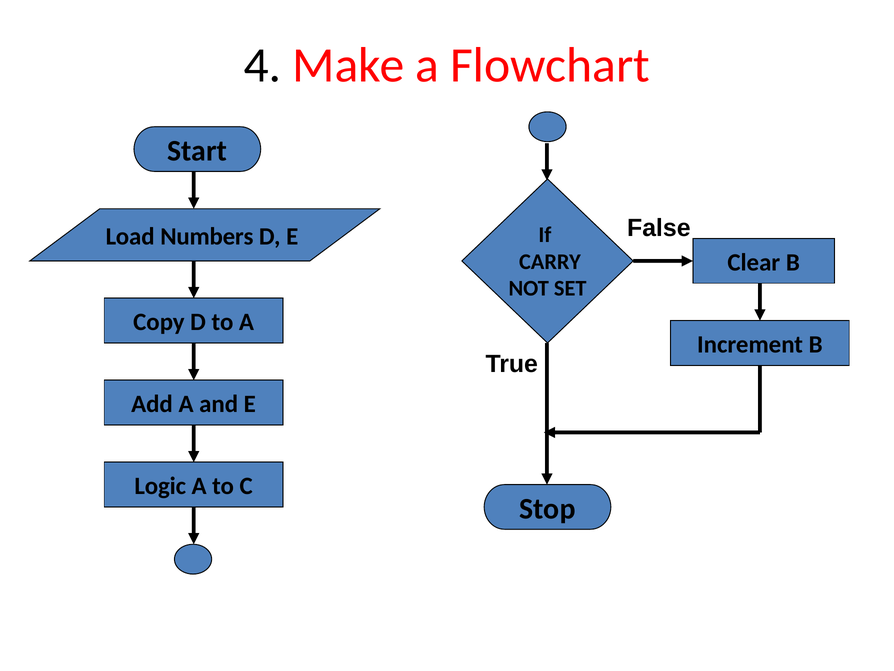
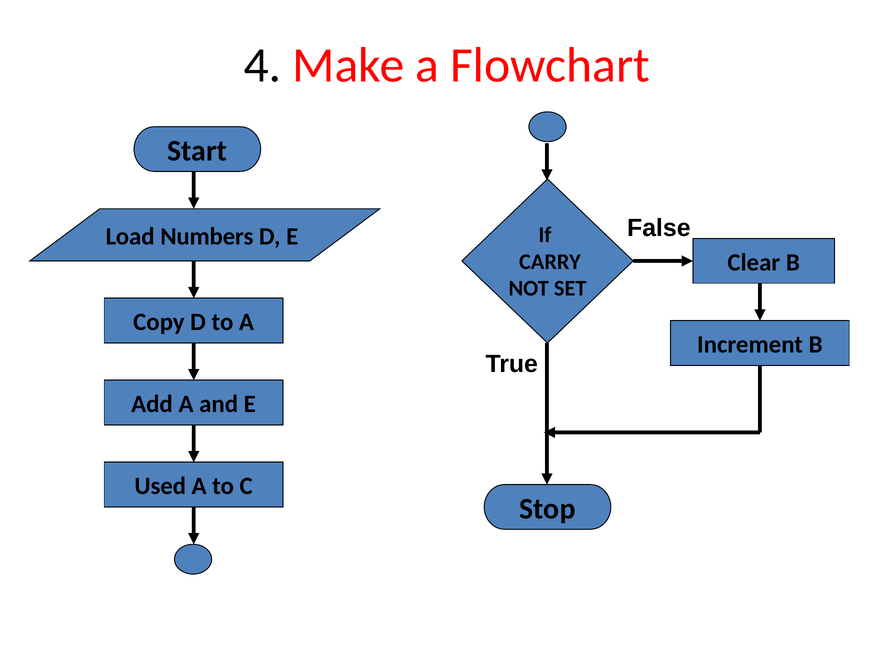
Logic: Logic -> Used
